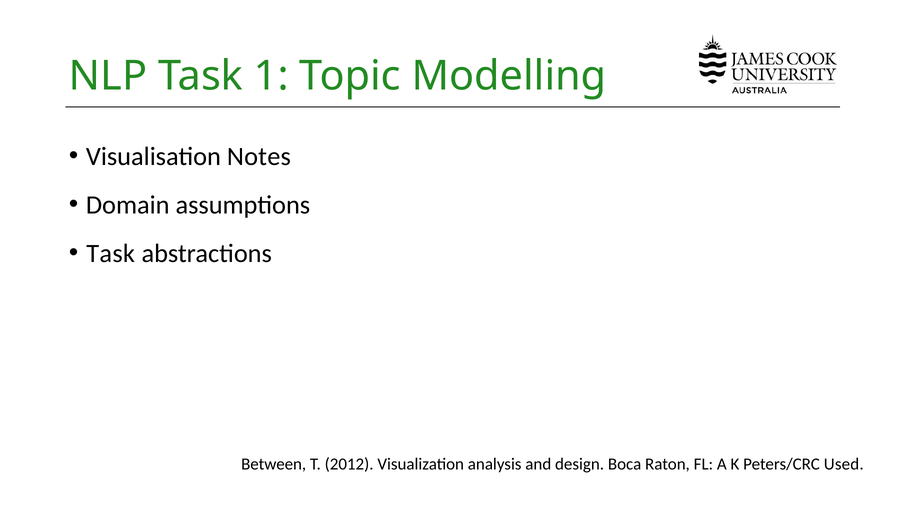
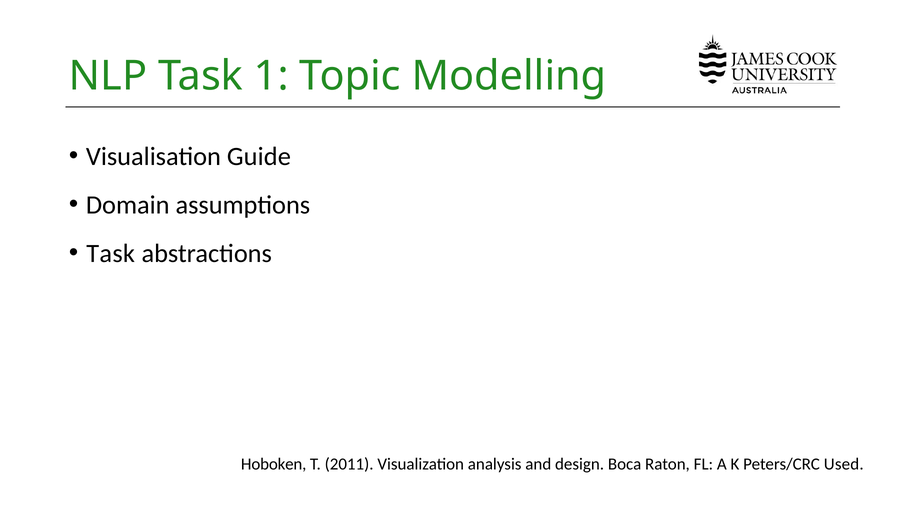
Notes: Notes -> Guide
Between: Between -> Hoboken
2012: 2012 -> 2011
